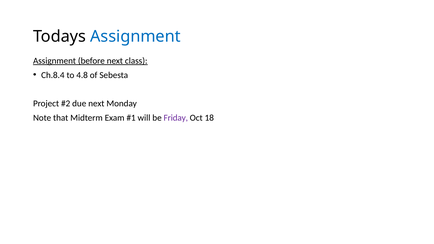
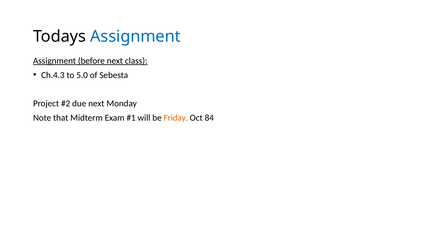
Ch.8.4: Ch.8.4 -> Ch.4.3
4.8: 4.8 -> 5.0
Friday colour: purple -> orange
18: 18 -> 84
